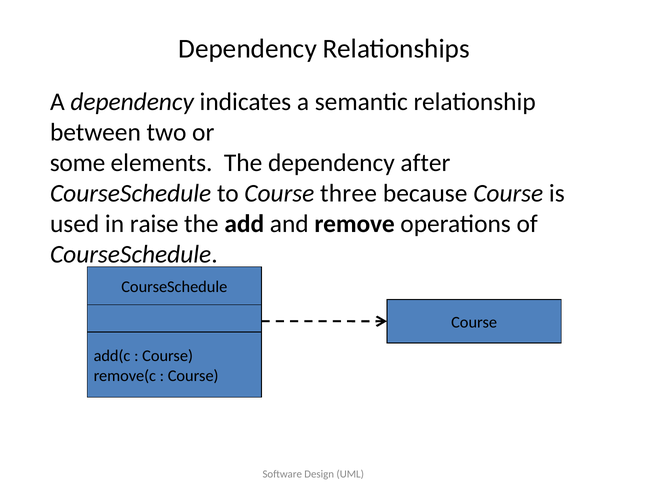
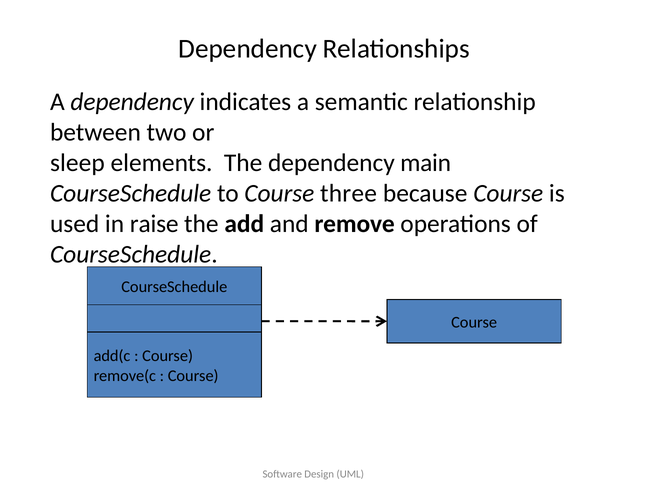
some: some -> sleep
after: after -> main
